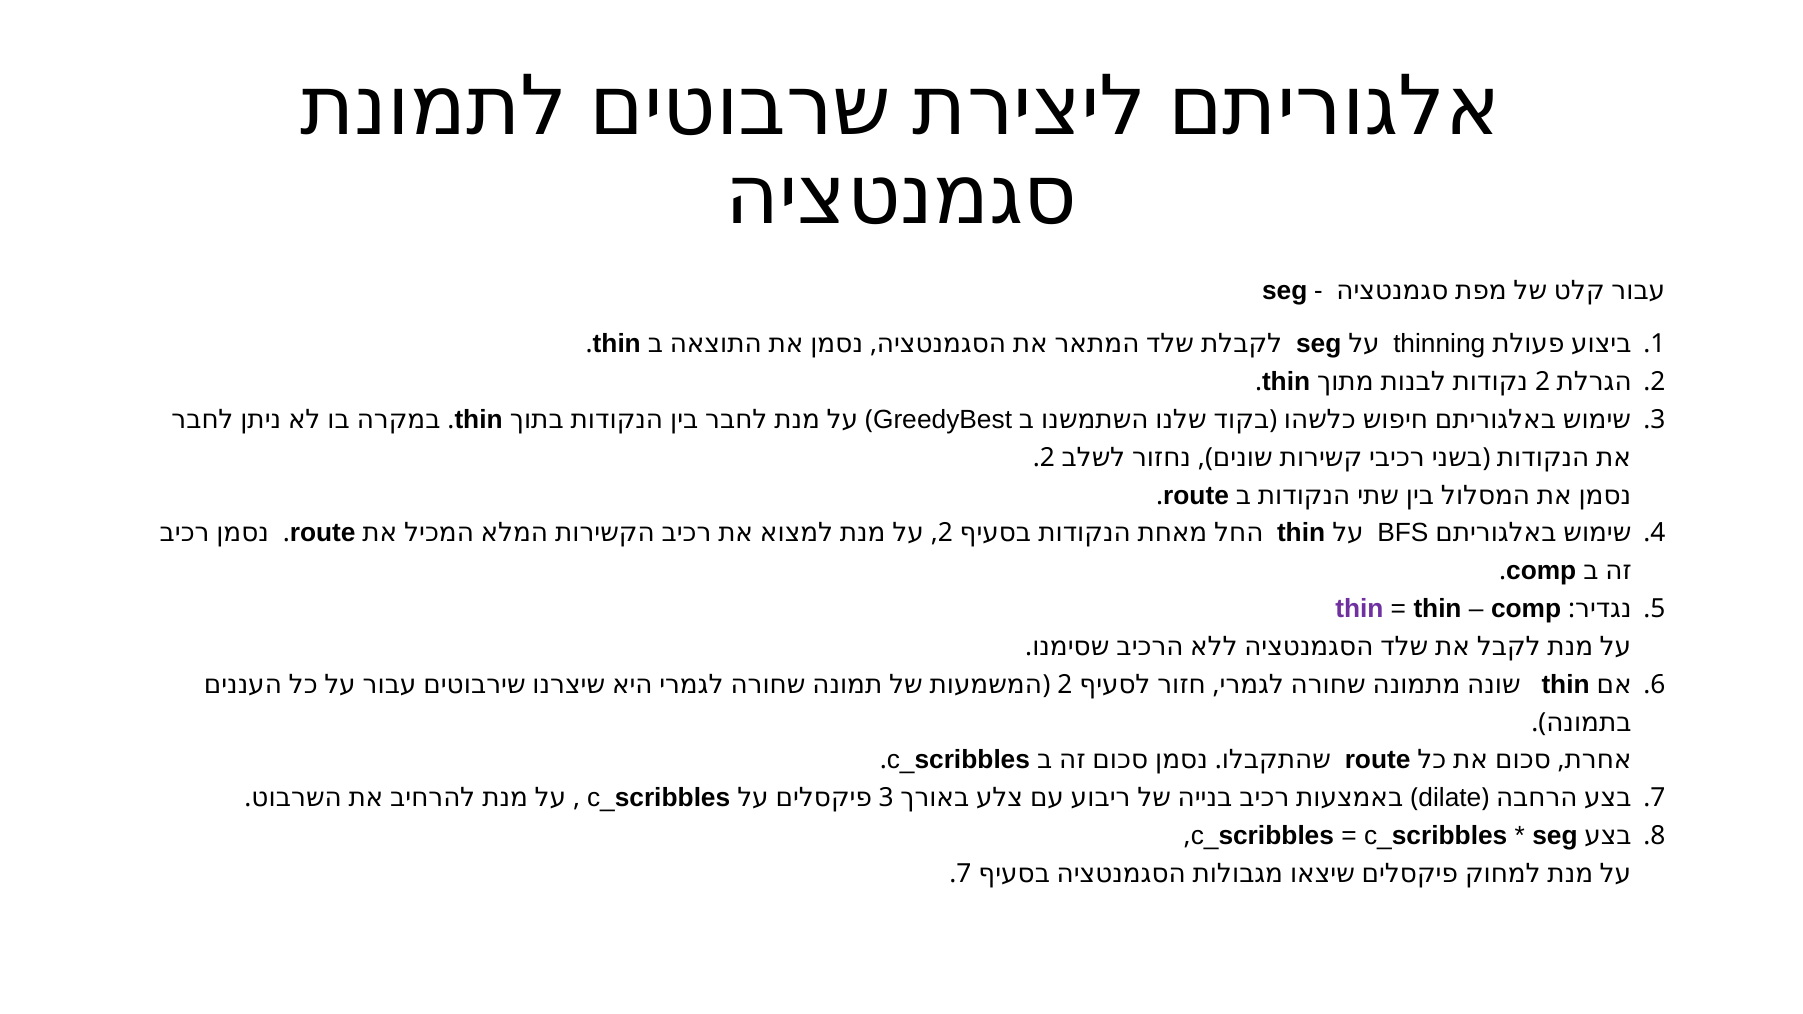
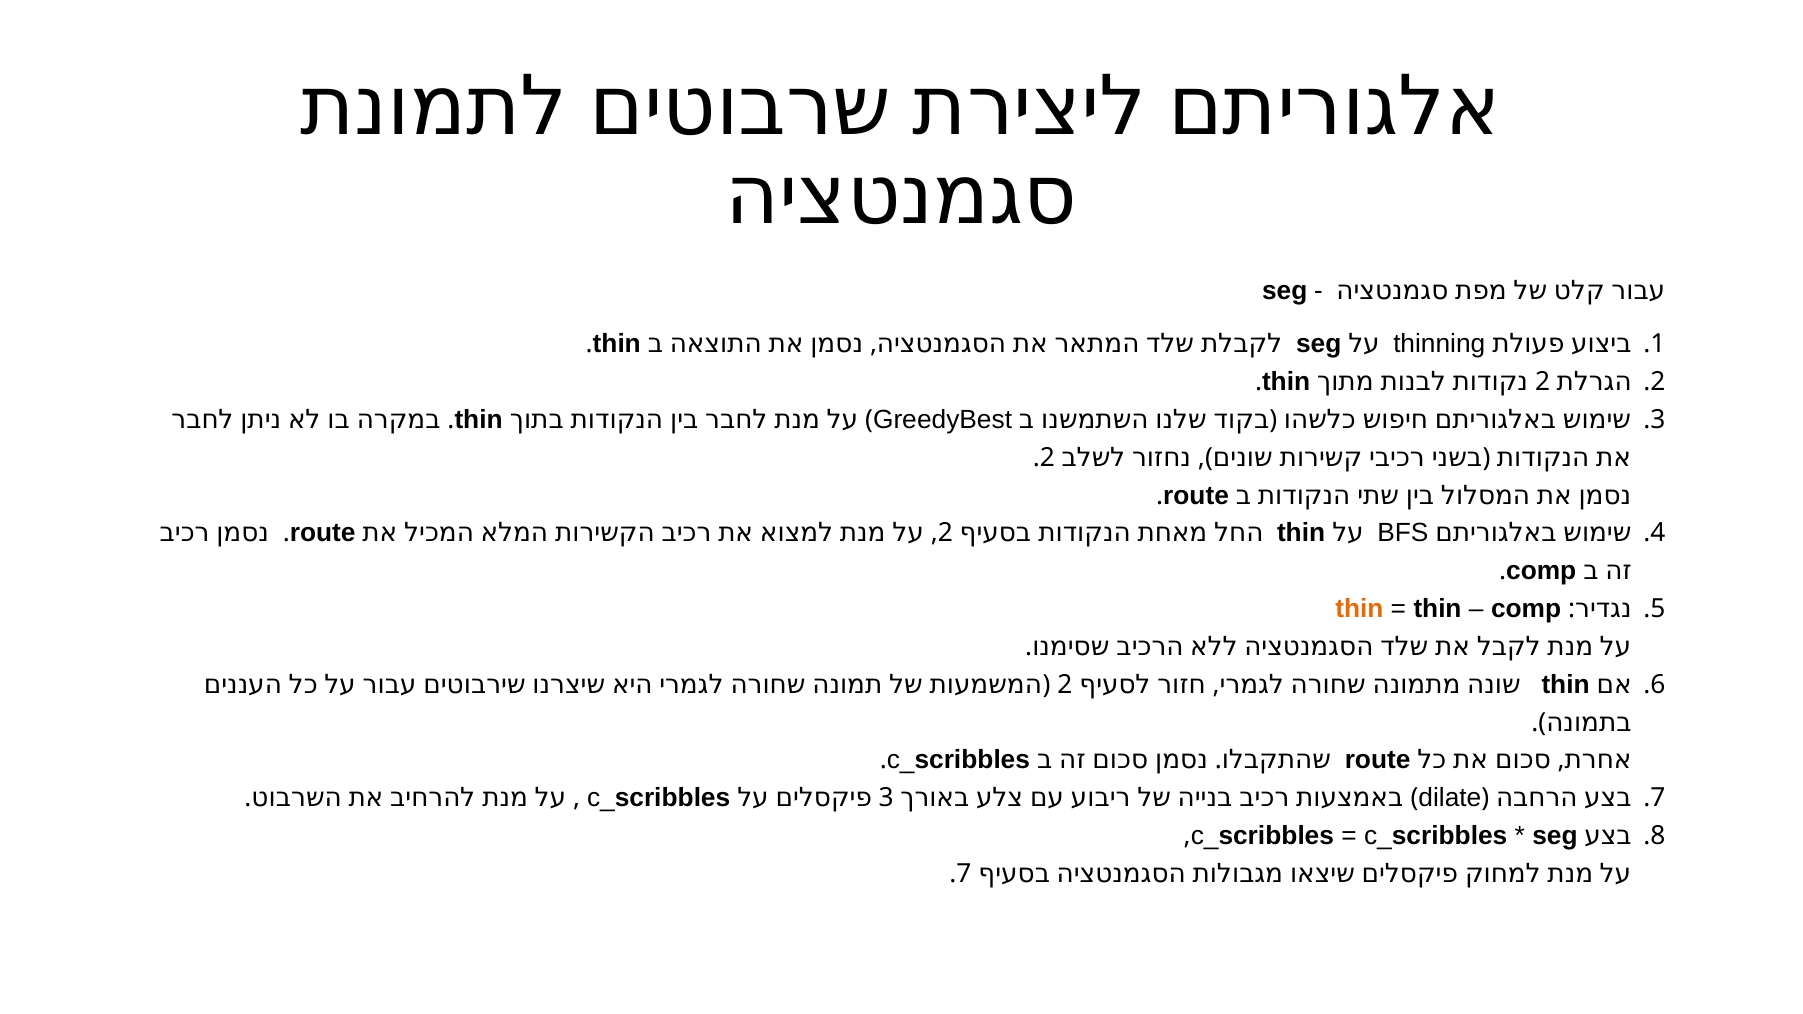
thin at (1359, 609) colour: purple -> orange
